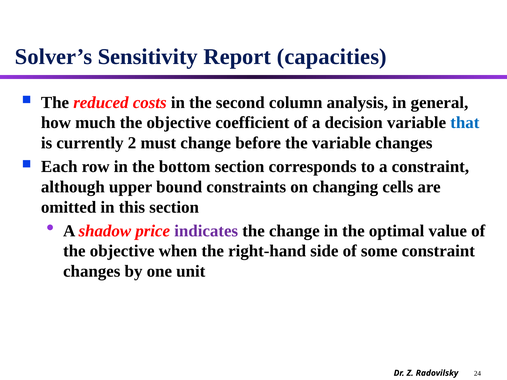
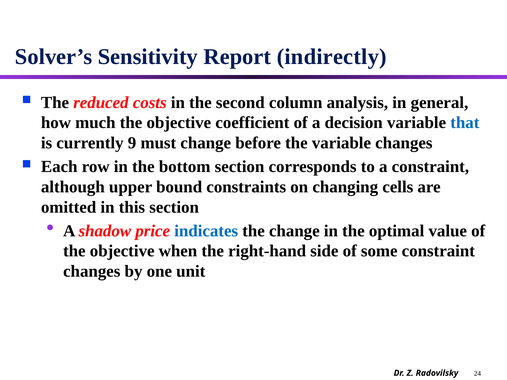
capacities: capacities -> indirectly
2: 2 -> 9
indicates colour: purple -> blue
